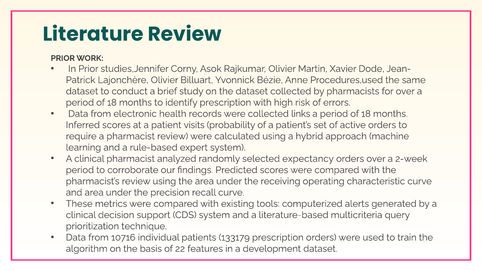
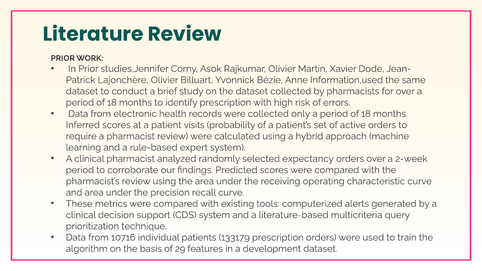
Procedures,used: Procedures,used -> Information,used
links: links -> only
22: 22 -> 29
